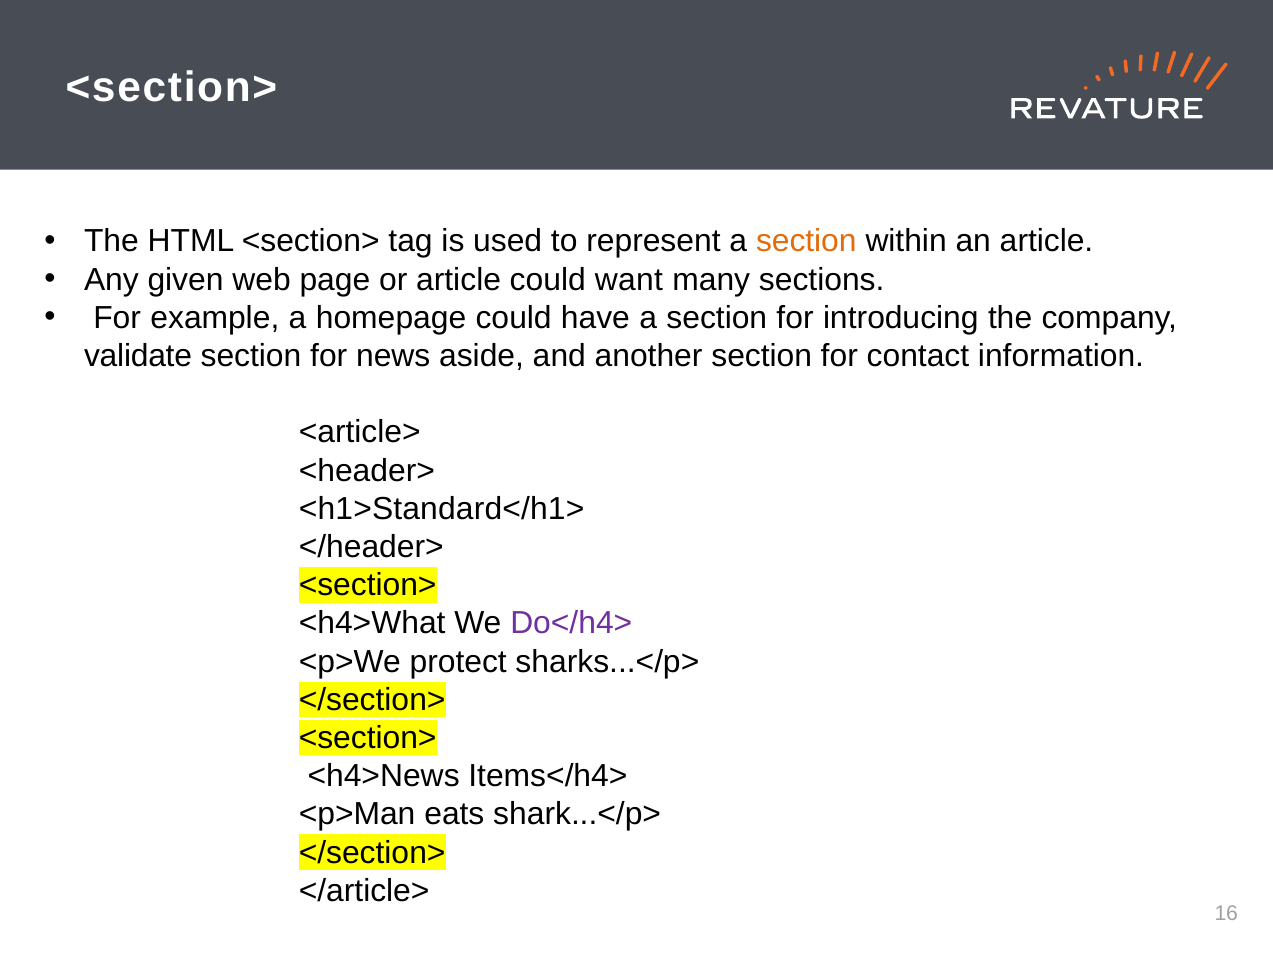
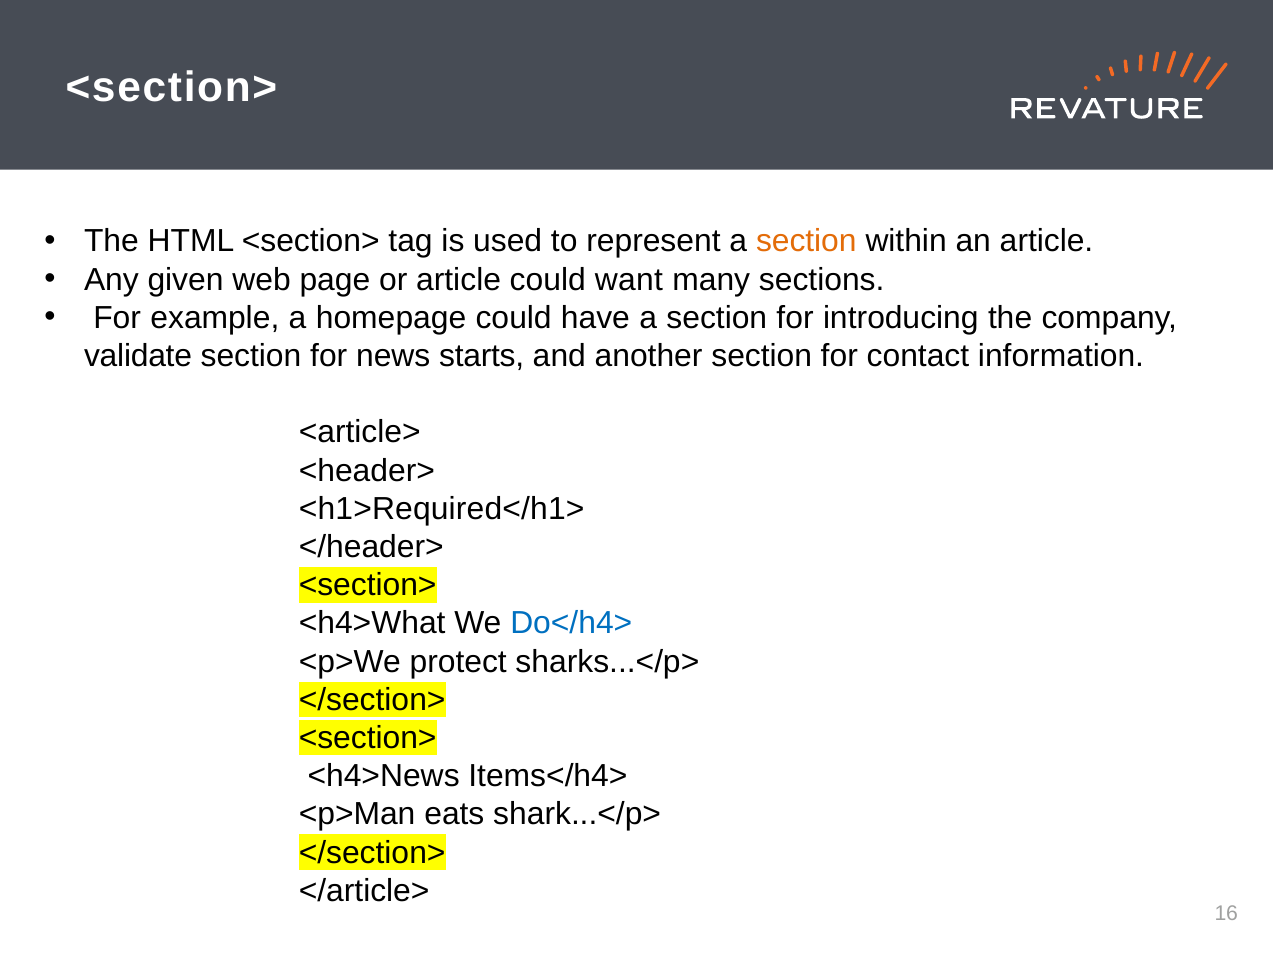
aside: aside -> starts
<h1>Standard</h1>: <h1>Standard</h1> -> <h1>Required</h1>
Do</h4> colour: purple -> blue
